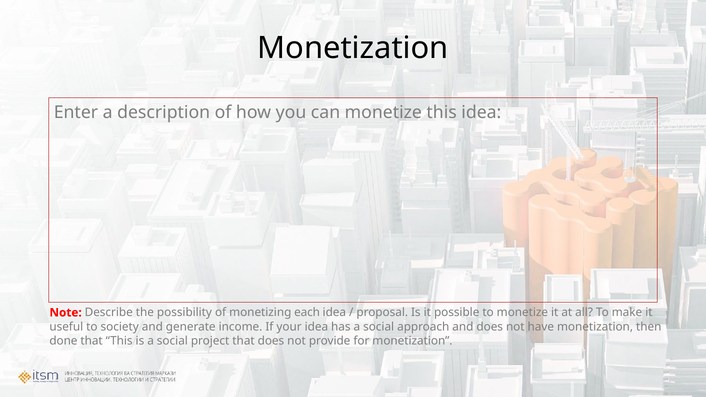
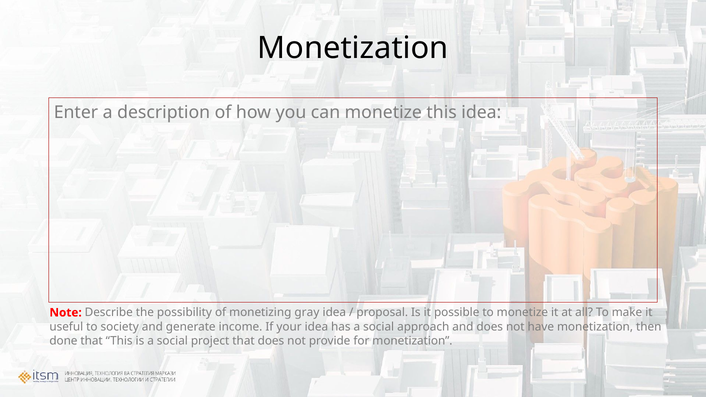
each: each -> gray
